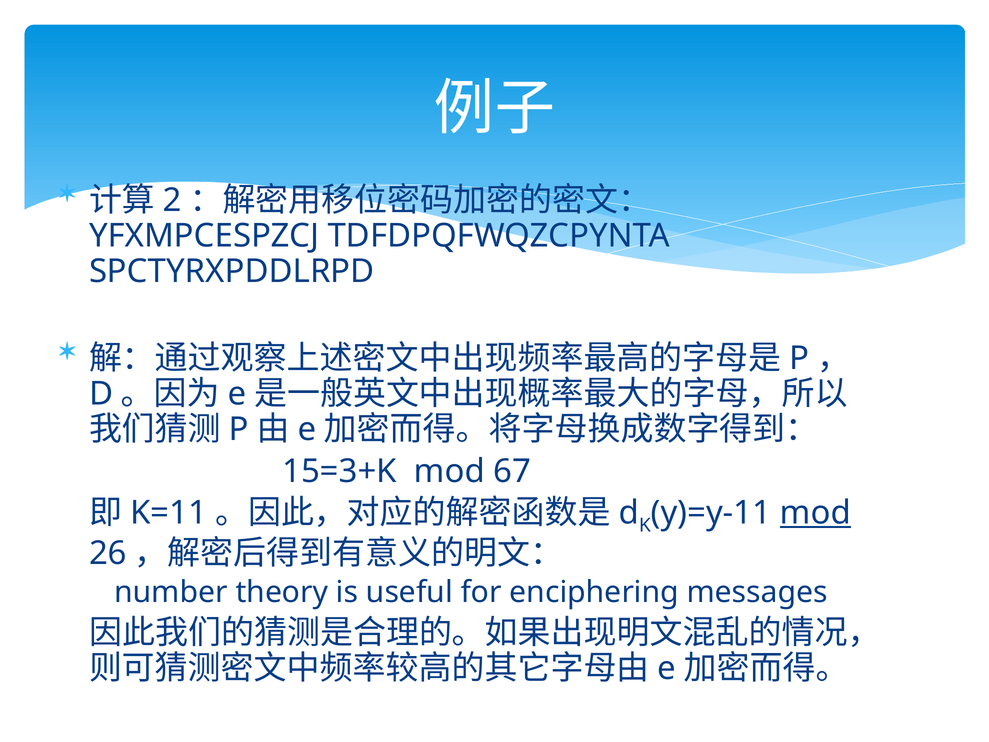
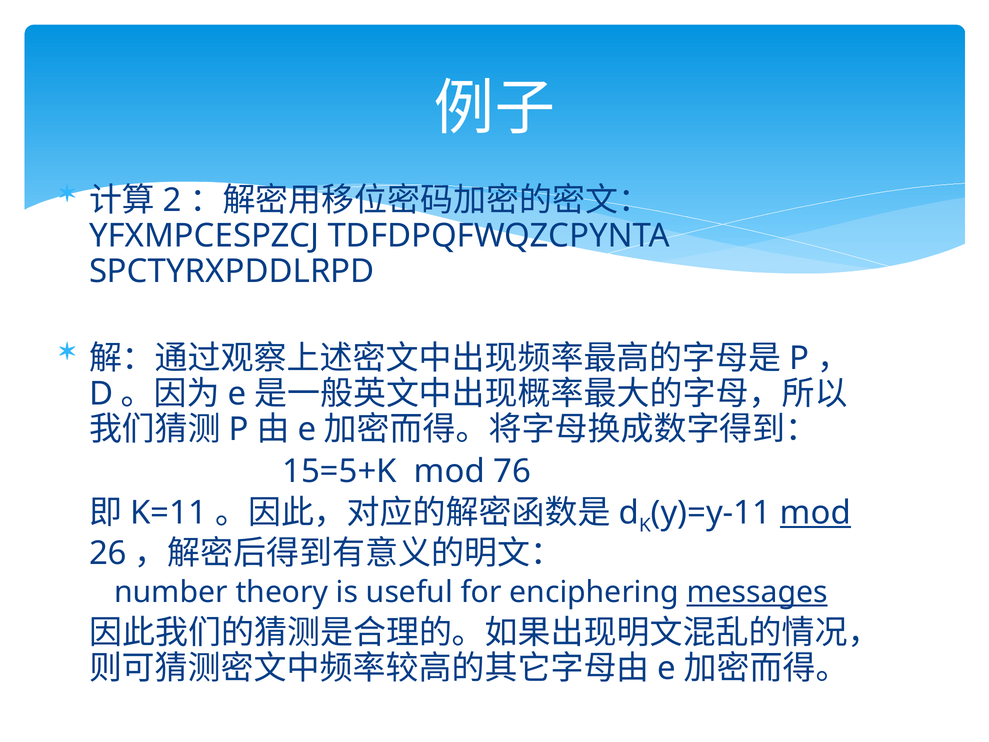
15=3+K: 15=3+K -> 15=5+K
67: 67 -> 76
messages underline: none -> present
